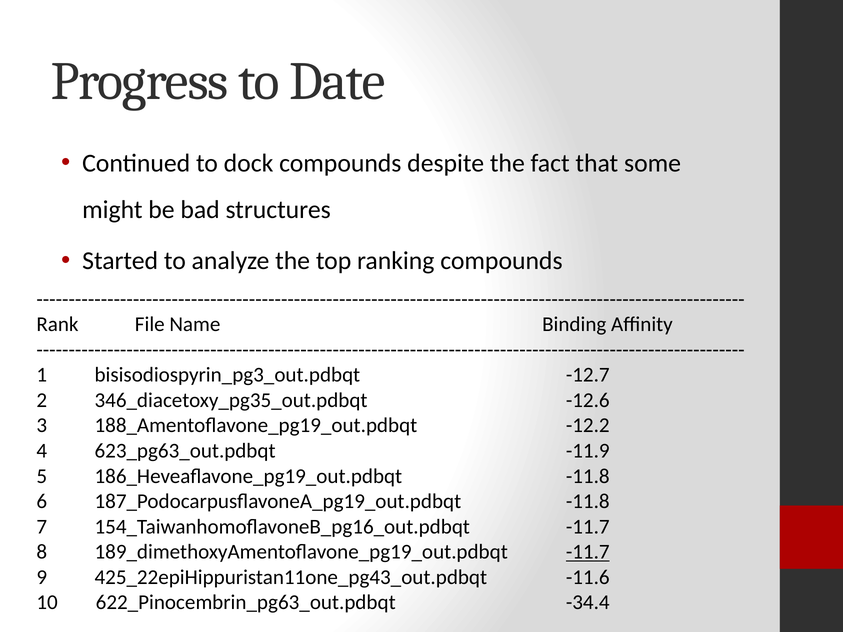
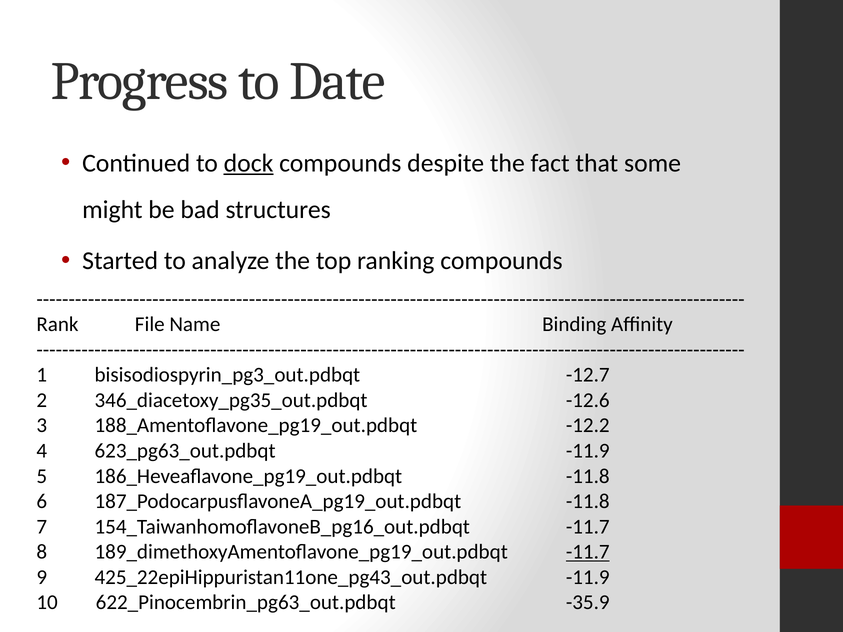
dock underline: none -> present
425_22epiHippuristan11one_pg43_out.pdbqt -11.6: -11.6 -> -11.9
-34.4: -34.4 -> -35.9
